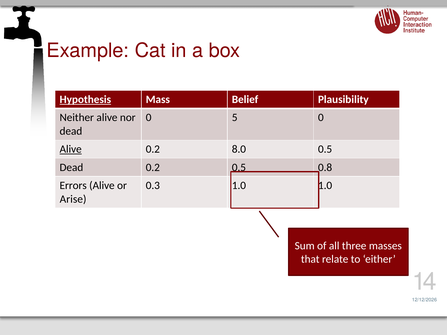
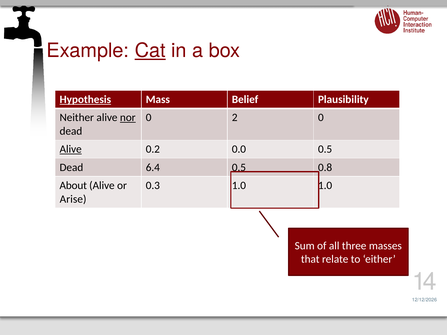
Cat underline: none -> present
nor underline: none -> present
5: 5 -> 2
8.0: 8.0 -> 0.0
Dead 0.2: 0.2 -> 6.4
Errors: Errors -> About
